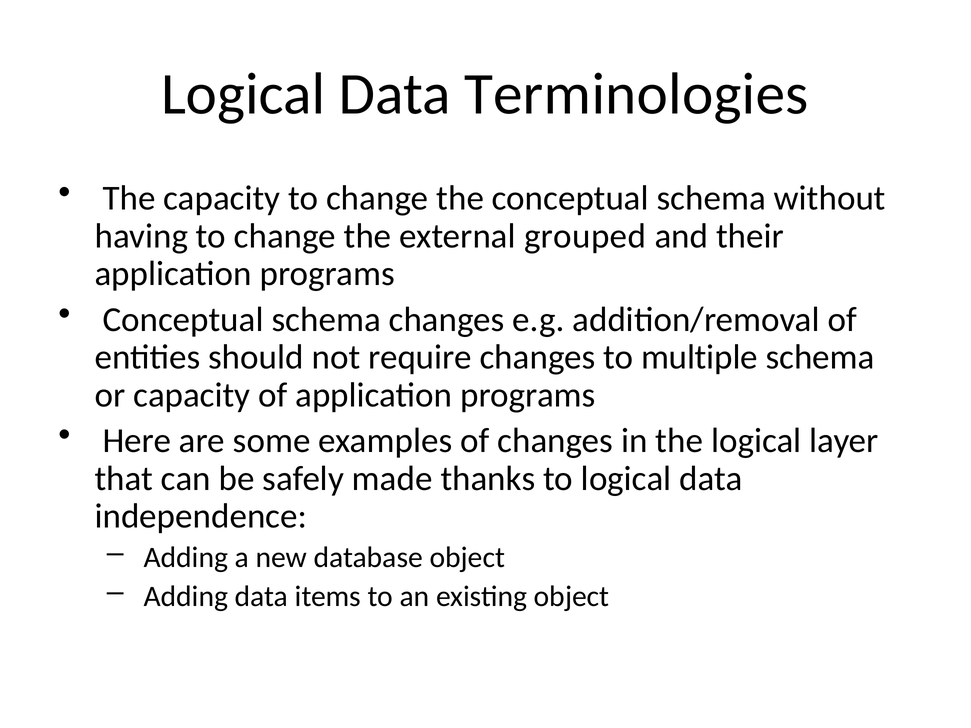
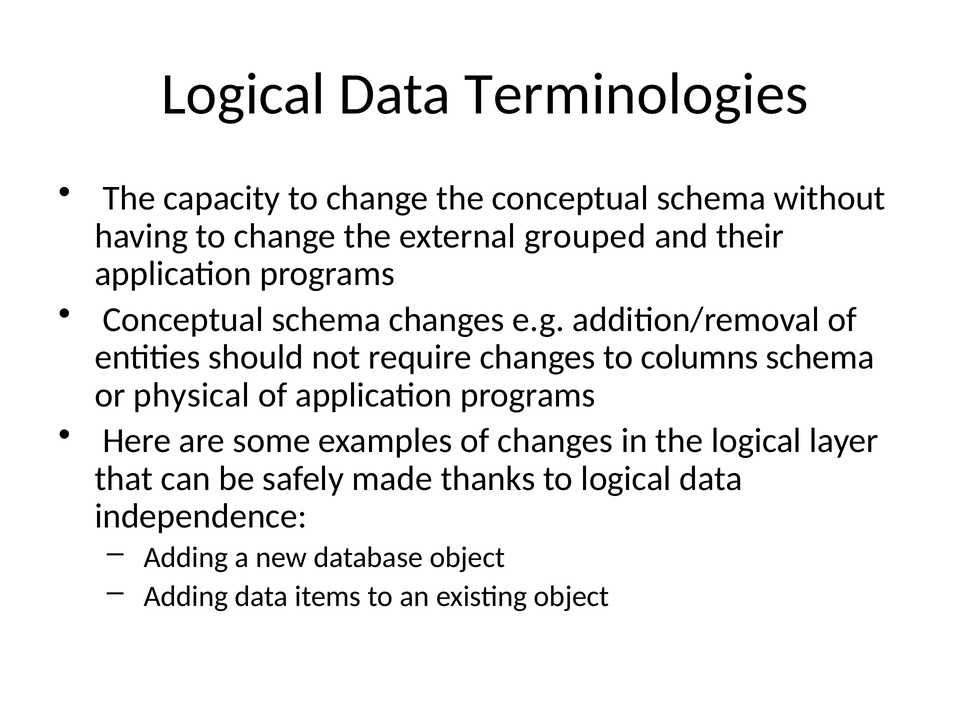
multiple: multiple -> columns
or capacity: capacity -> physical
